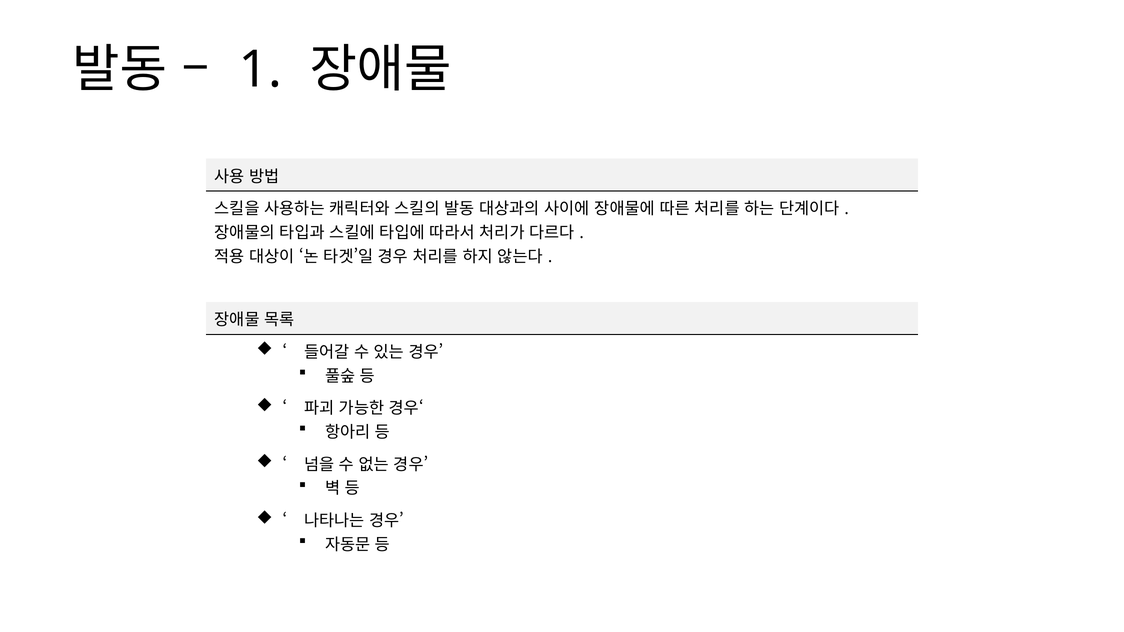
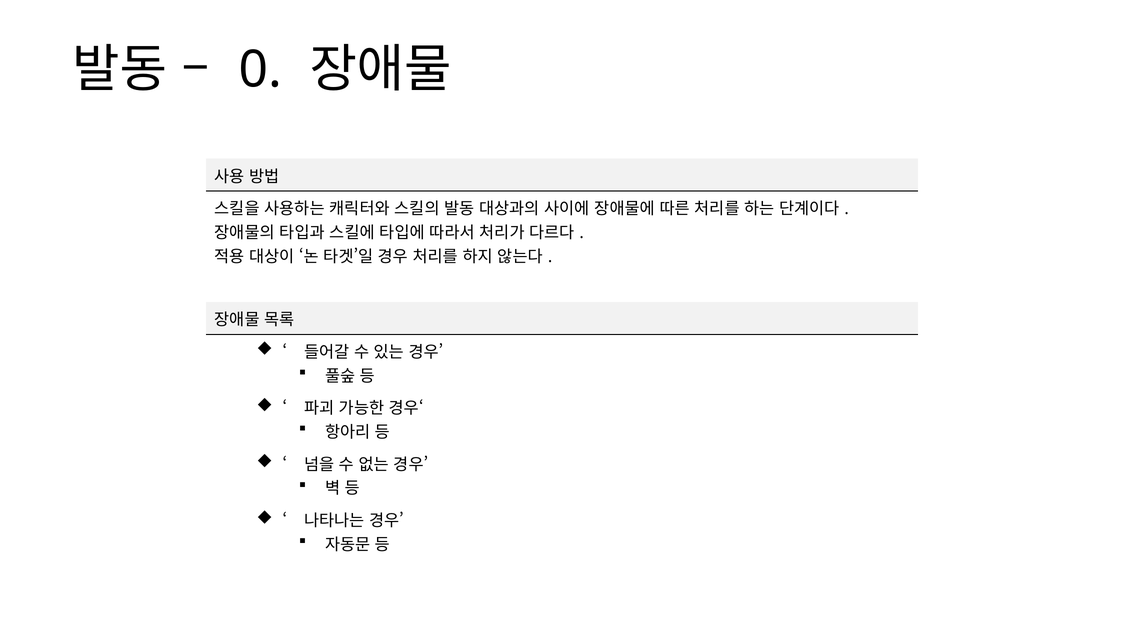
1: 1 -> 0
